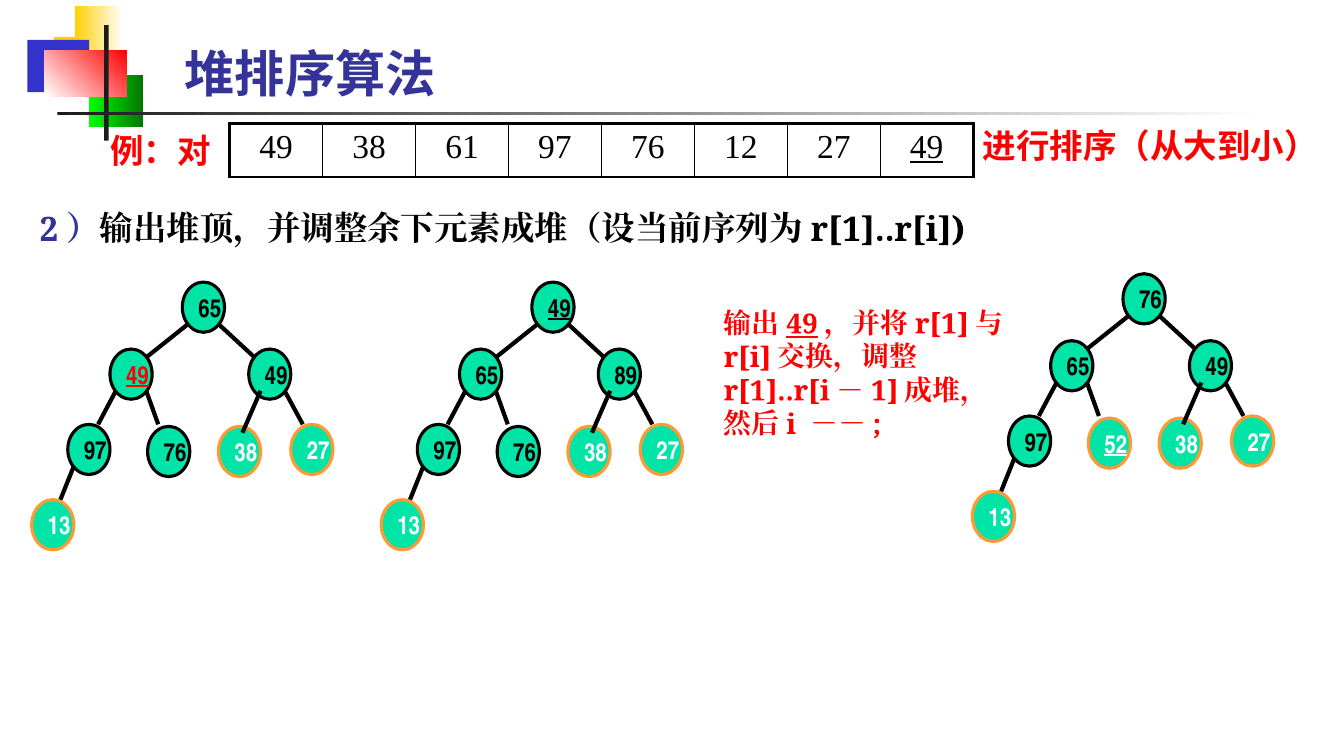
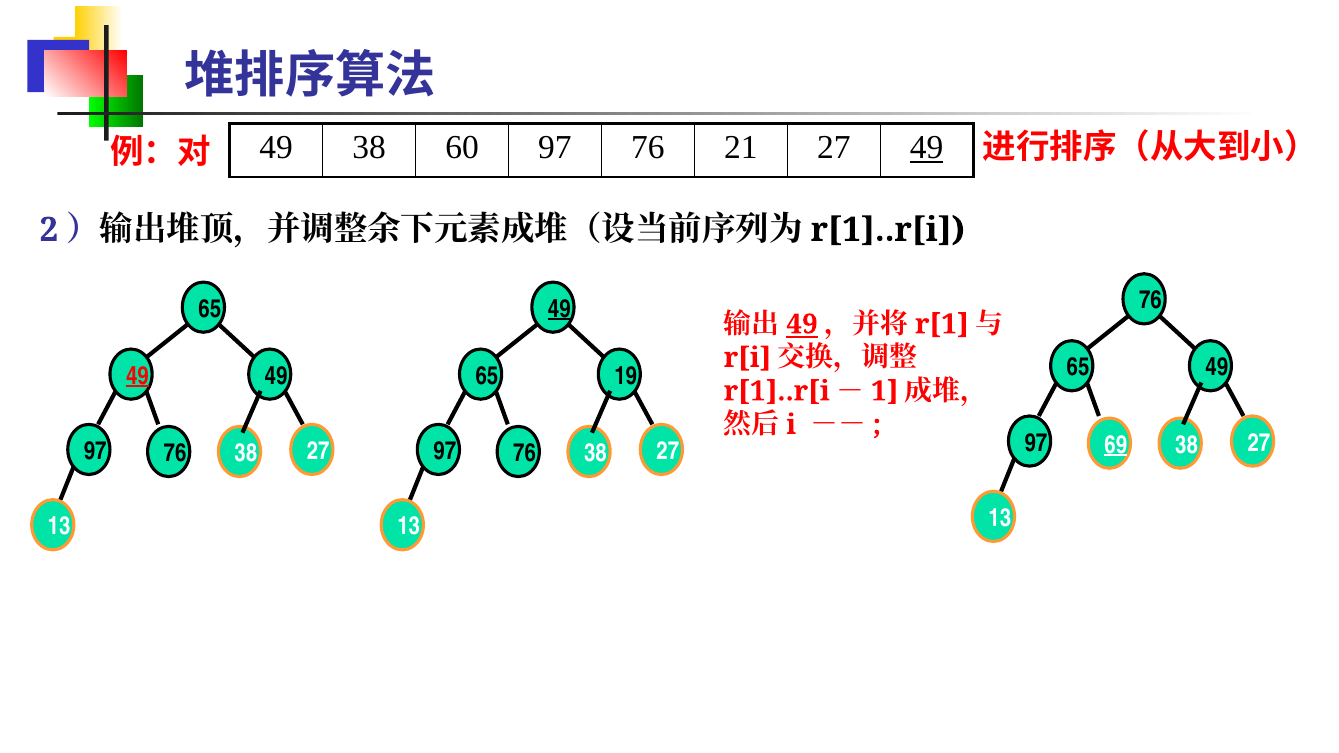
61: 61 -> 60
12: 12 -> 21
89: 89 -> 19
52: 52 -> 69
